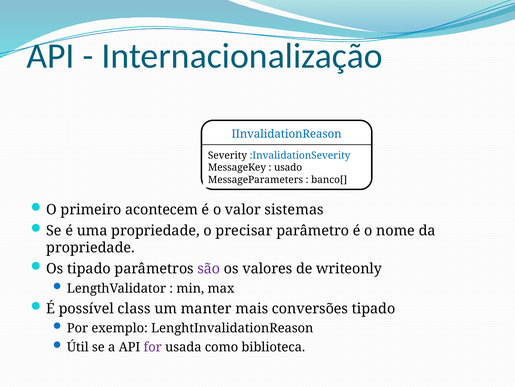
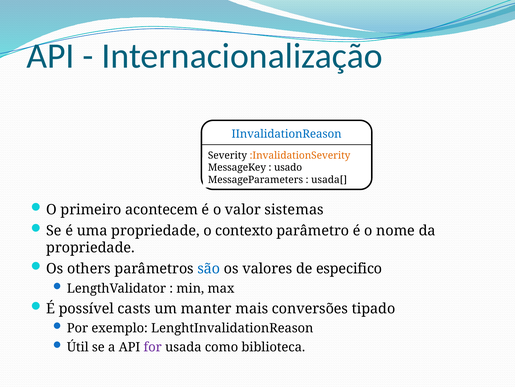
:InvalidationSeverity colour: blue -> orange
banco[: banco[ -> usada[
precisar: precisar -> contexto
Os tipado: tipado -> others
são colour: purple -> blue
writeonly: writeonly -> especifico
class: class -> casts
